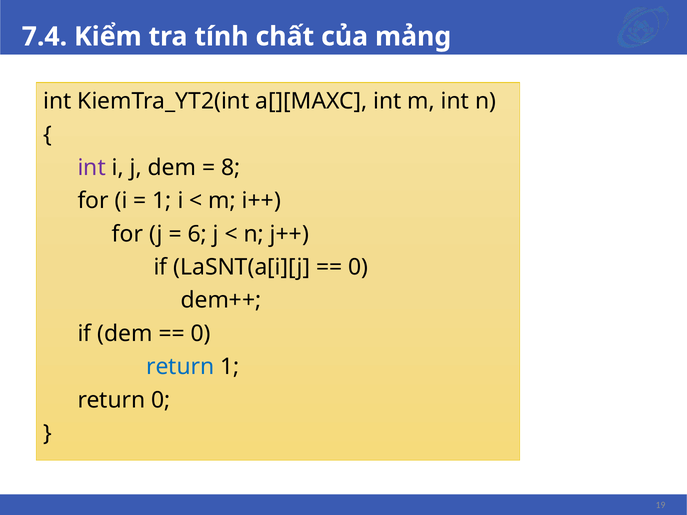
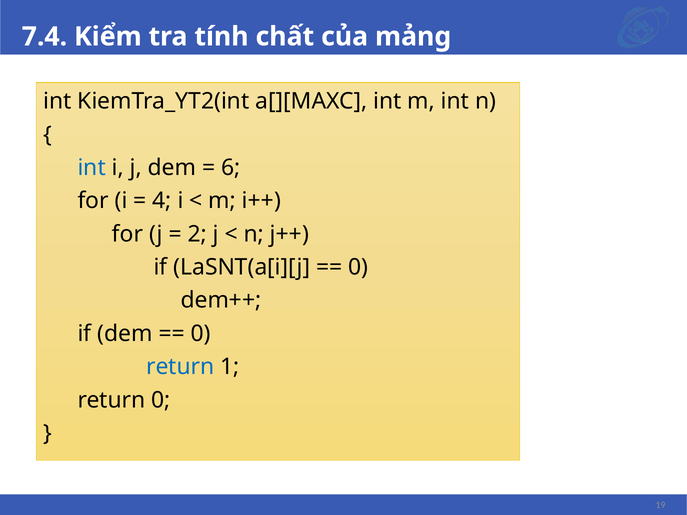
int at (92, 168) colour: purple -> blue
8: 8 -> 6
1 at (162, 201): 1 -> 4
6: 6 -> 2
